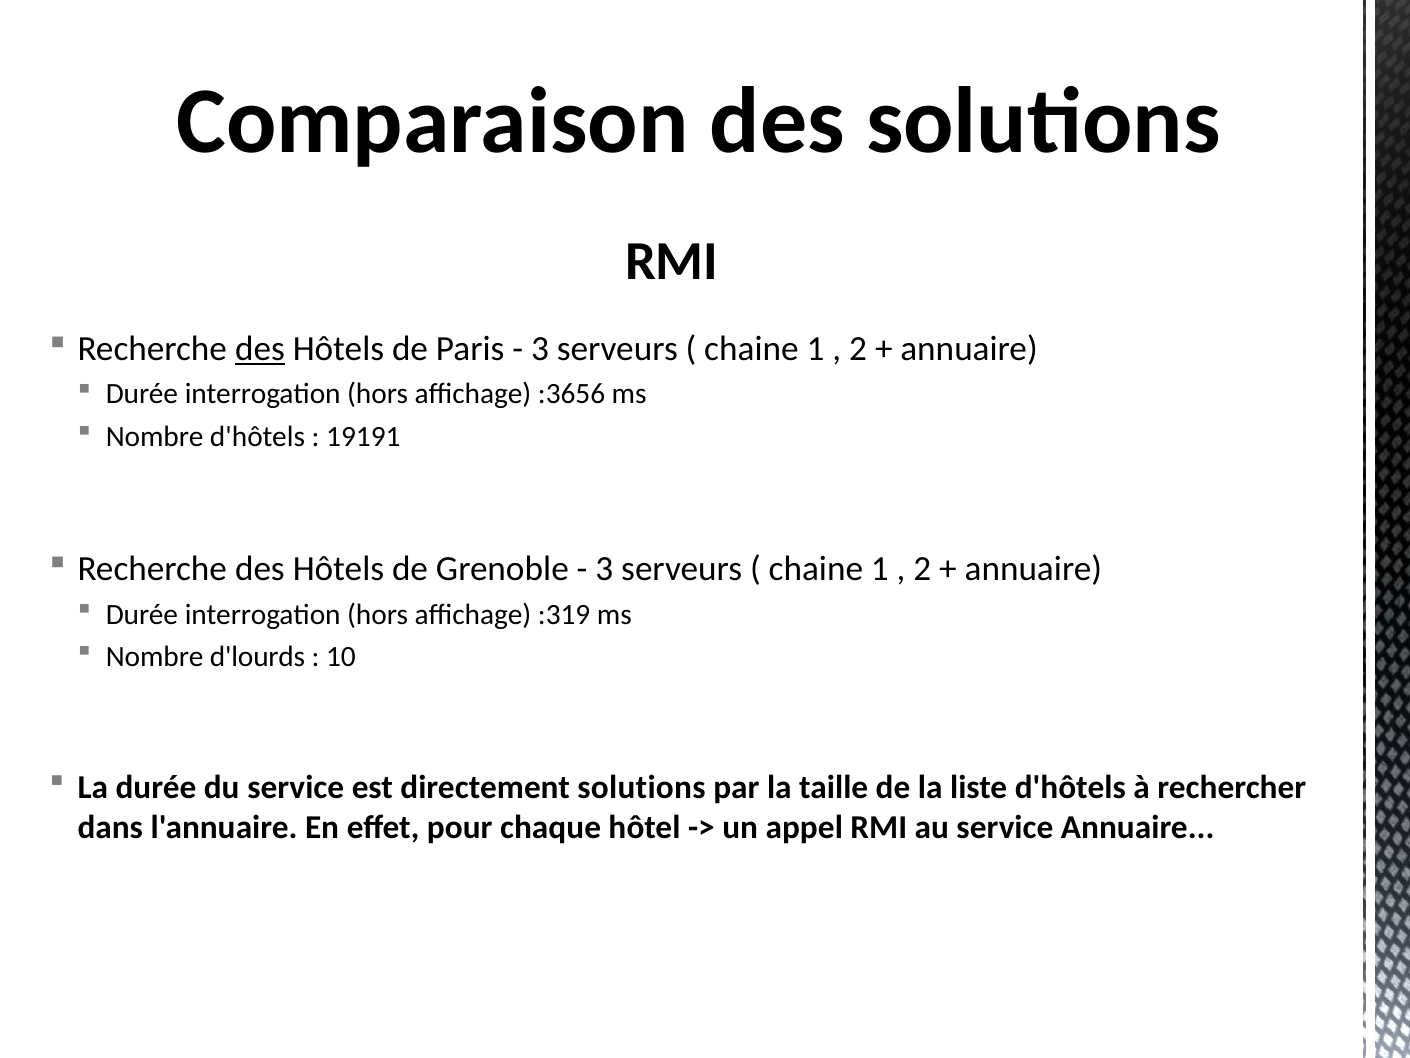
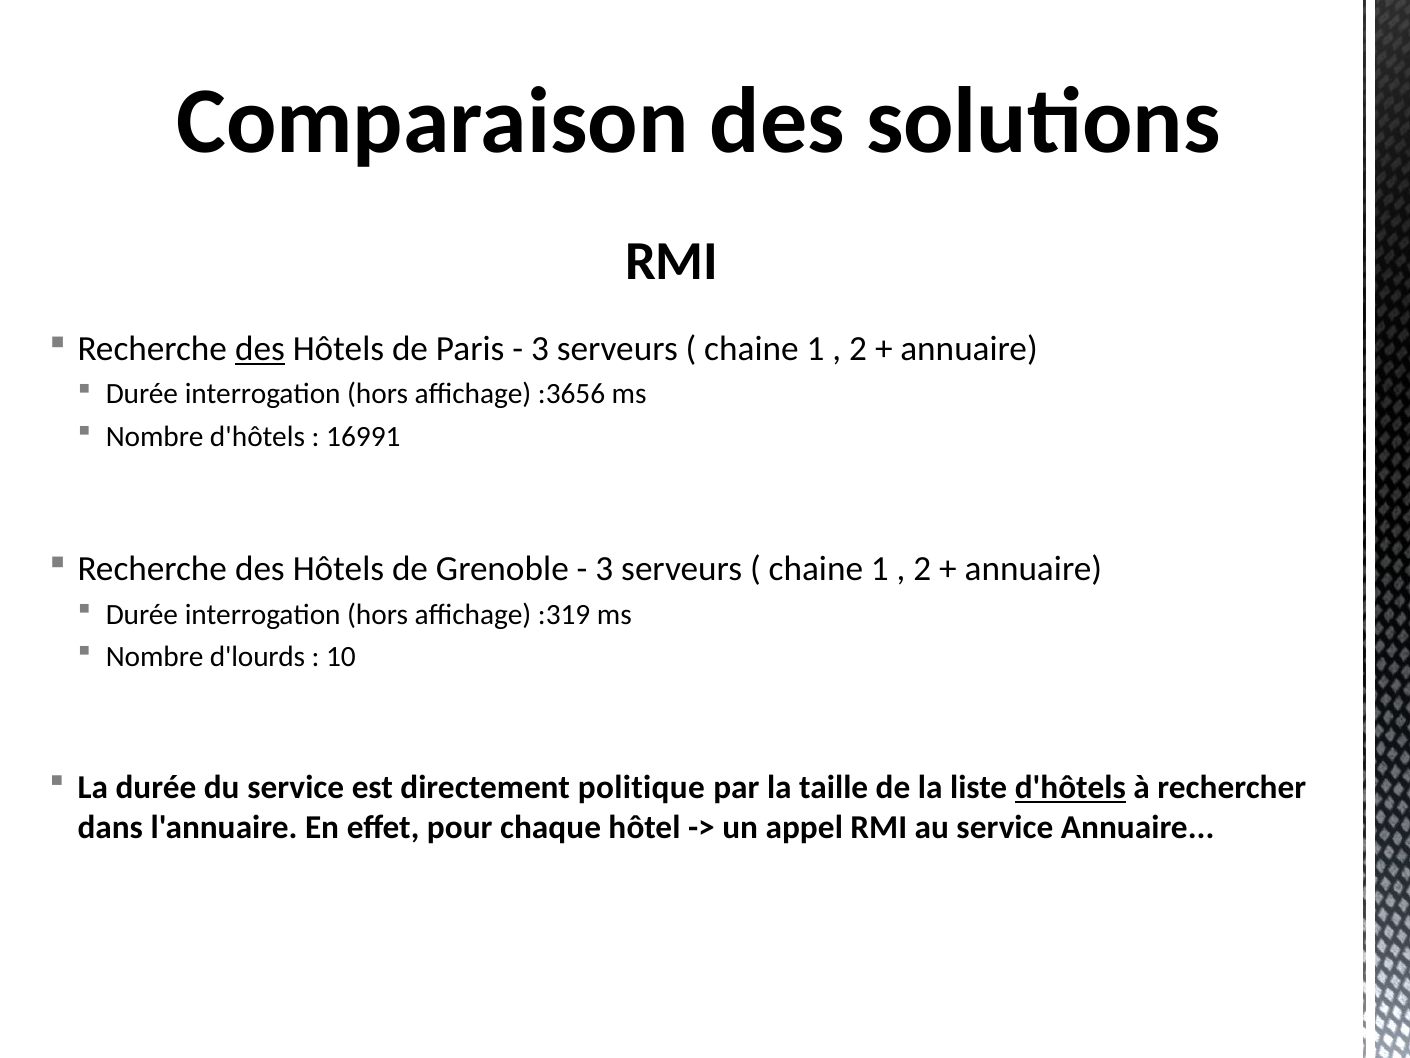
19191: 19191 -> 16991
directement solutions: solutions -> politique
d'hôtels at (1070, 787) underline: none -> present
